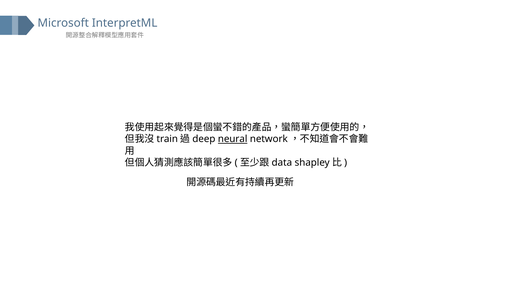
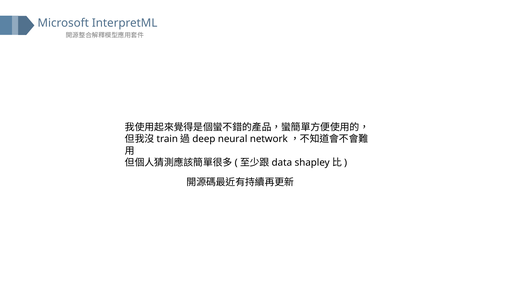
neural underline: present -> none
